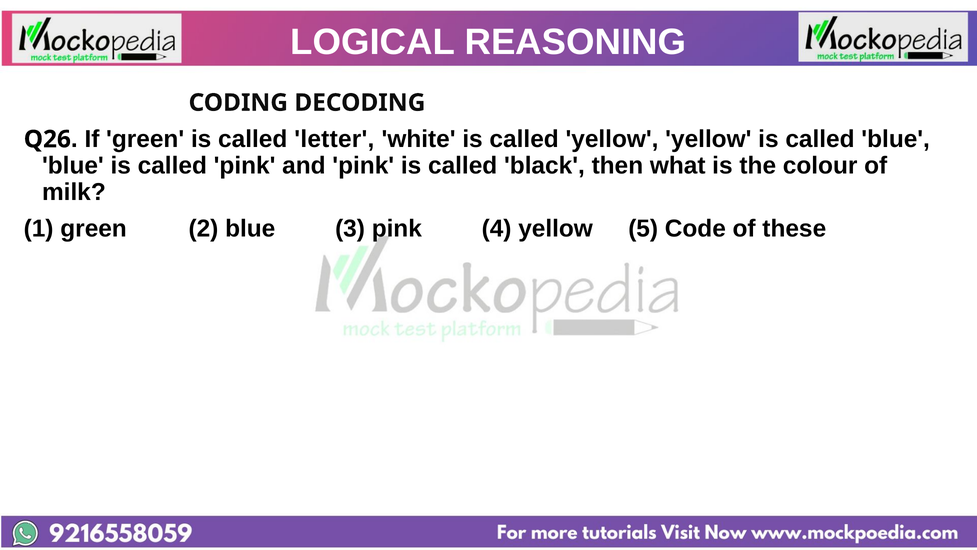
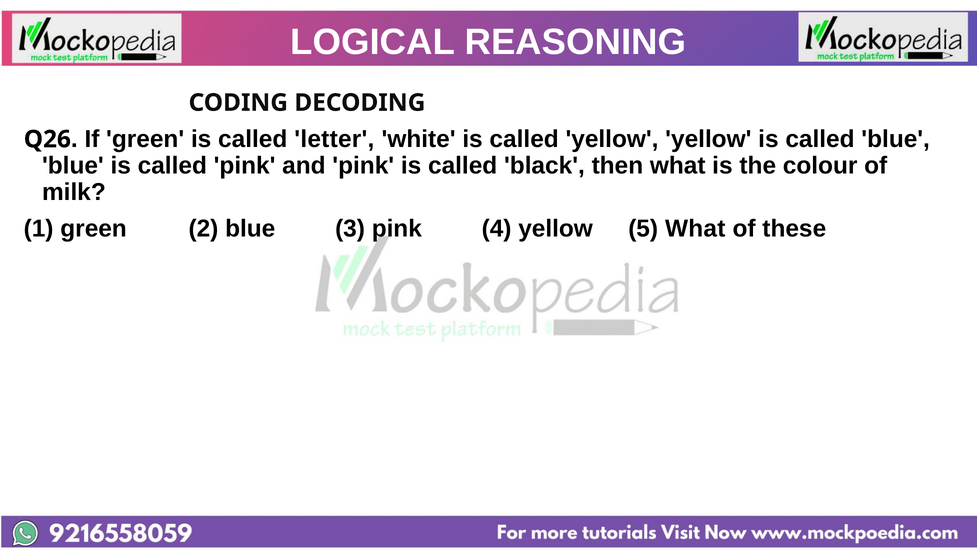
5 Code: Code -> What
